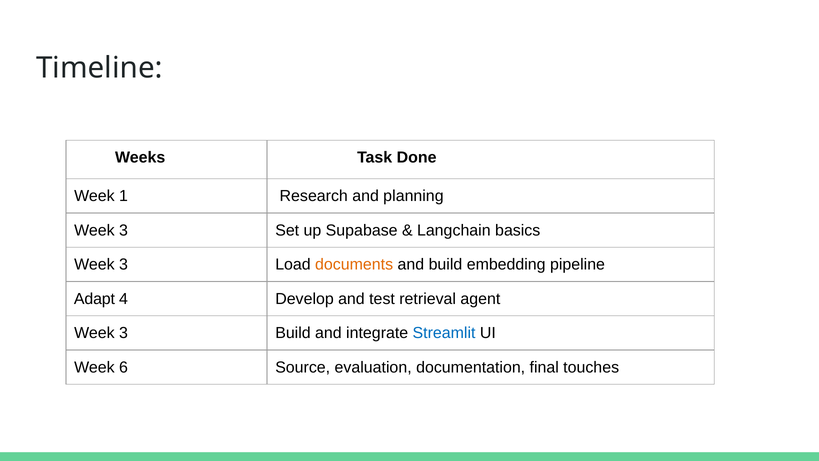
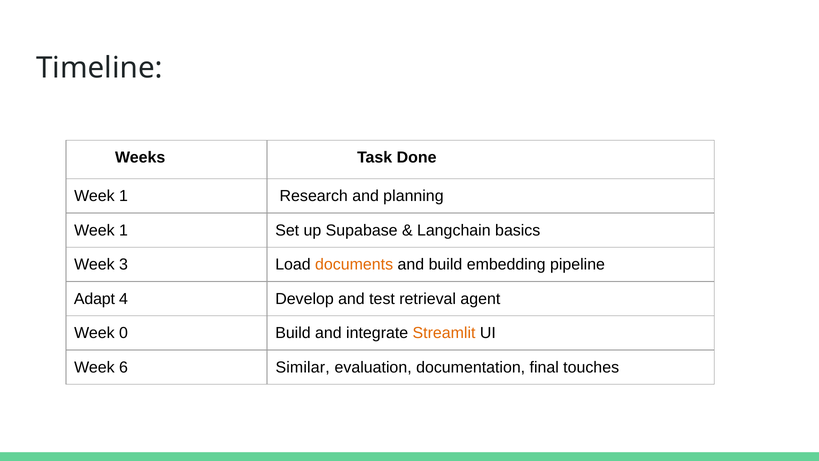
3 at (123, 230): 3 -> 1
3 at (123, 333): 3 -> 0
Streamlit colour: blue -> orange
Source: Source -> Similar
